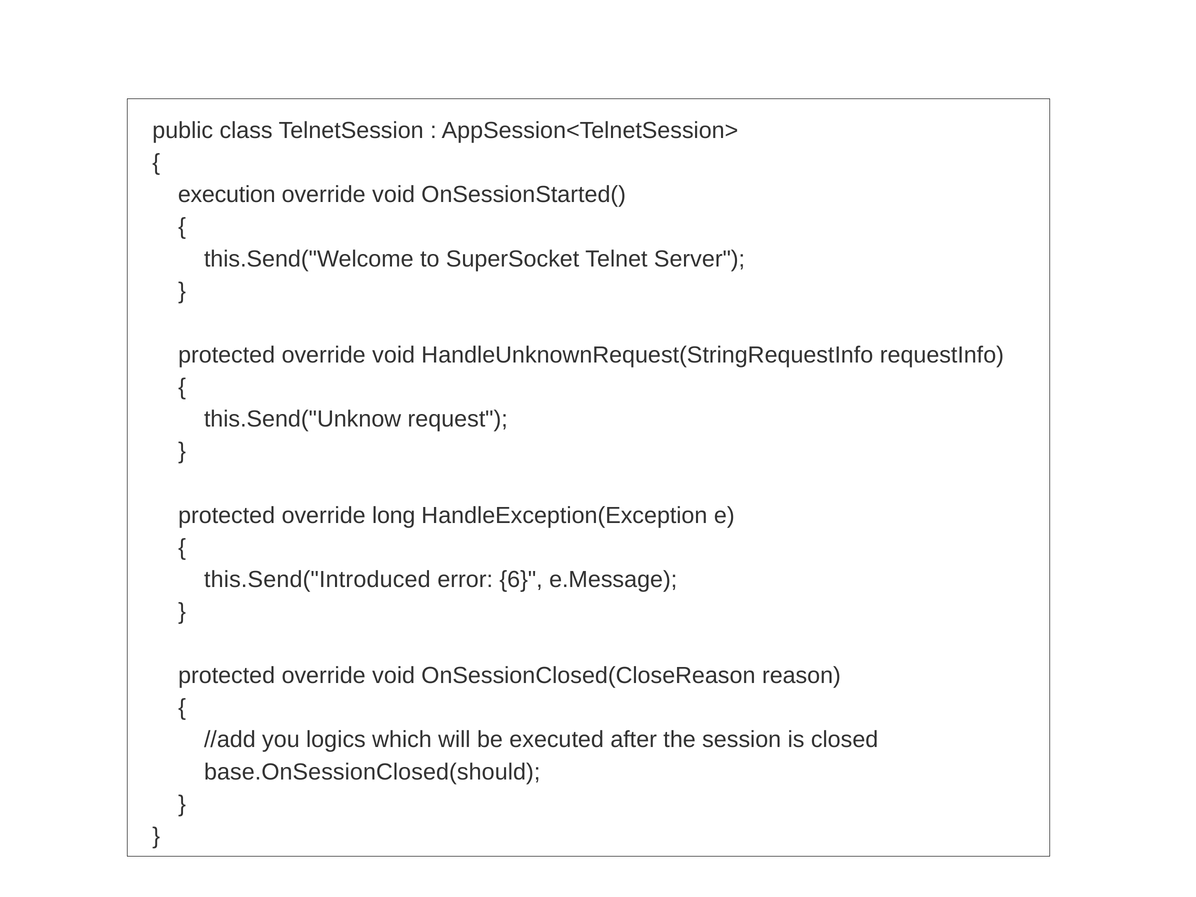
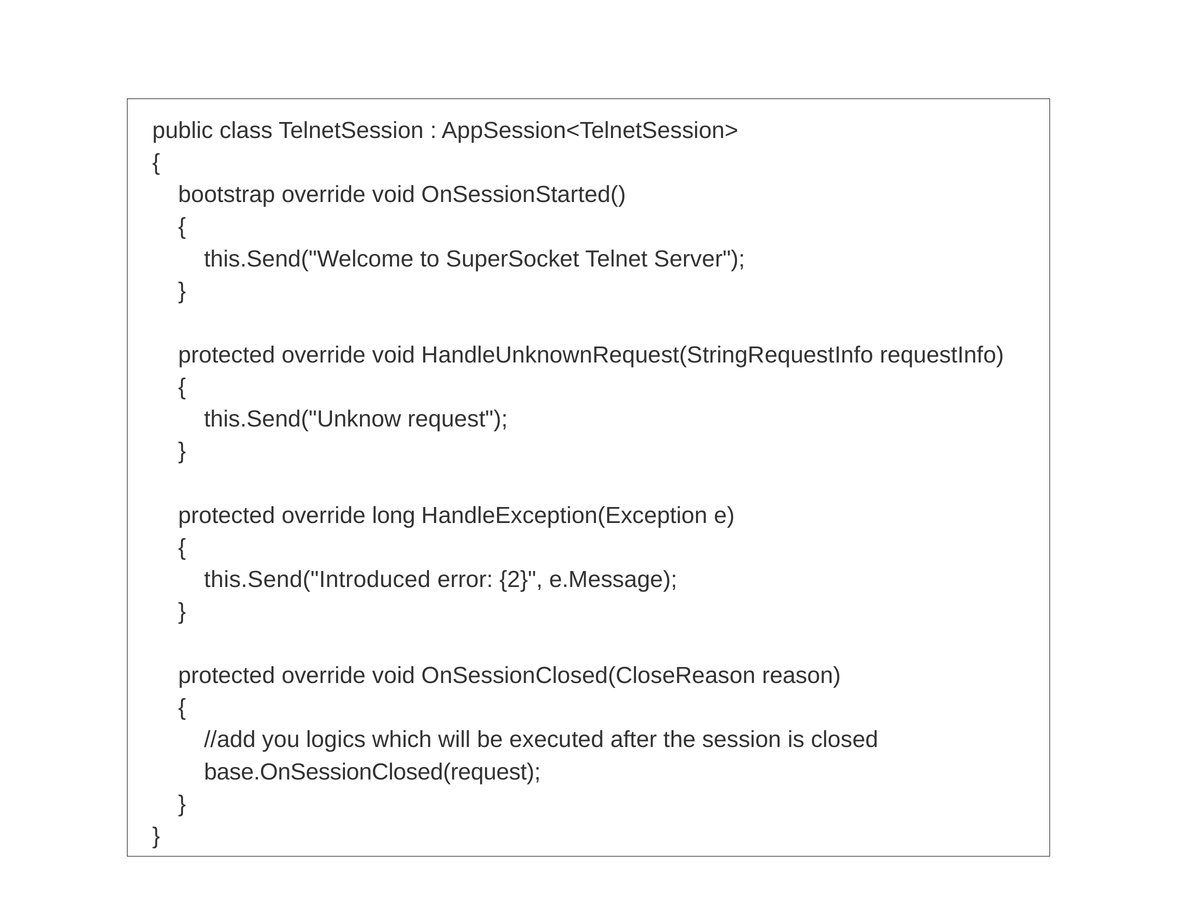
execution: execution -> bootstrap
6: 6 -> 2
base.OnSessionClosed(should: base.OnSessionClosed(should -> base.OnSessionClosed(request
